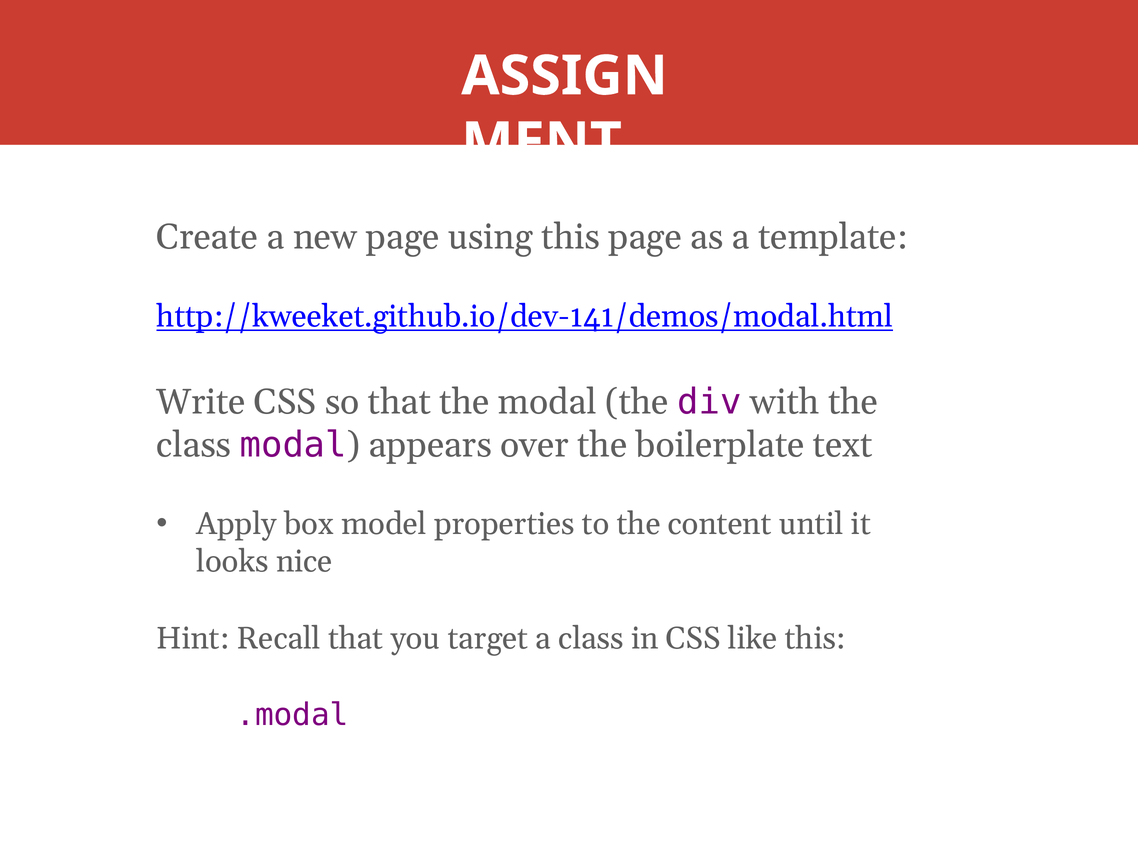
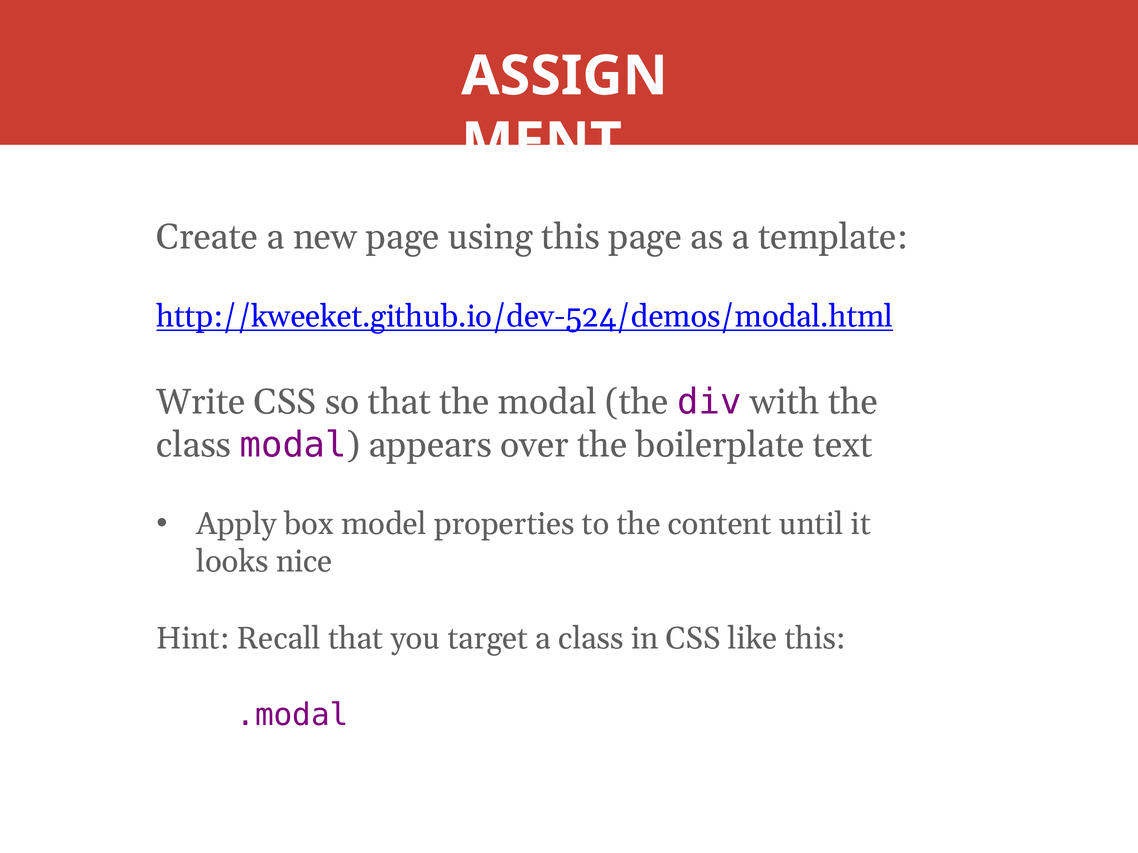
http://kweeket.github.io/dev-141/demos/modal.html: http://kweeket.github.io/dev-141/demos/modal.html -> http://kweeket.github.io/dev-524/demos/modal.html
